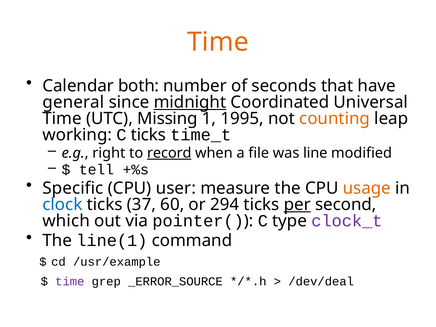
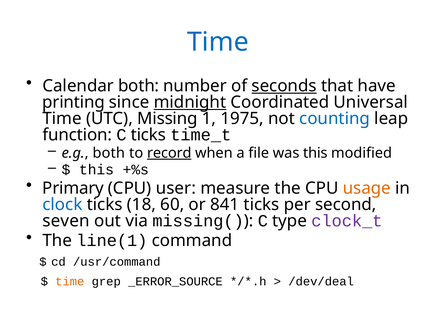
Time at (218, 42) colour: orange -> blue
seconds underline: none -> present
general: general -> printing
1995: 1995 -> 1975
counting colour: orange -> blue
working: working -> function
e.g right: right -> both
was line: line -> this
tell at (96, 170): tell -> this
Specific: Specific -> Primary
37: 37 -> 18
294: 294 -> 841
per underline: present -> none
which: which -> seven
pointer(: pointer( -> missing(
/usr/example: /usr/example -> /usr/command
time at (70, 281) colour: purple -> orange
